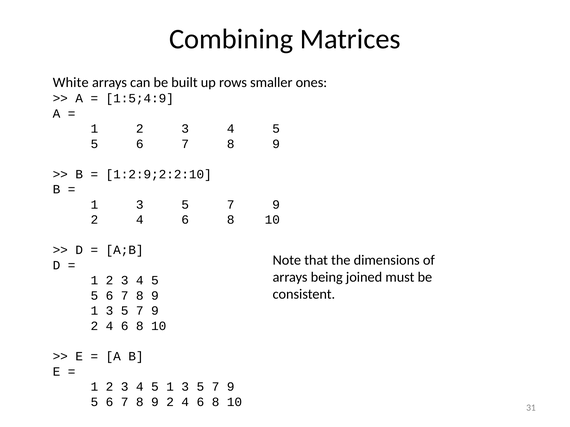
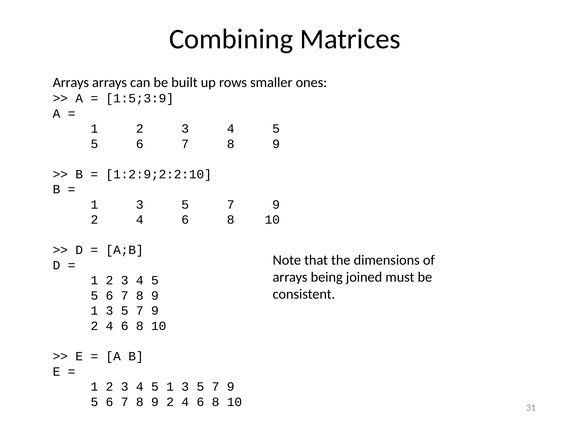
White at (71, 82): White -> Arrays
1:5;4:9: 1:5;4:9 -> 1:5;3:9
